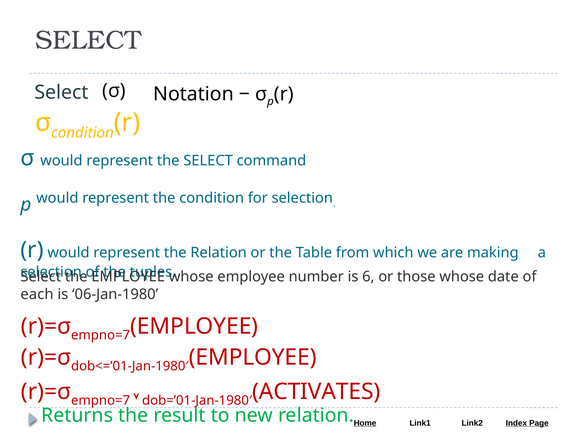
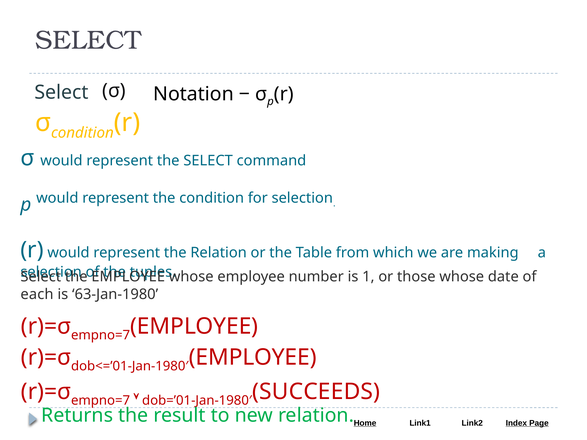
6: 6 -> 1
06-Jan-1980: 06-Jan-1980 -> 63-Jan-1980
ACTIVATES: ACTIVATES -> SUCCEEDS
